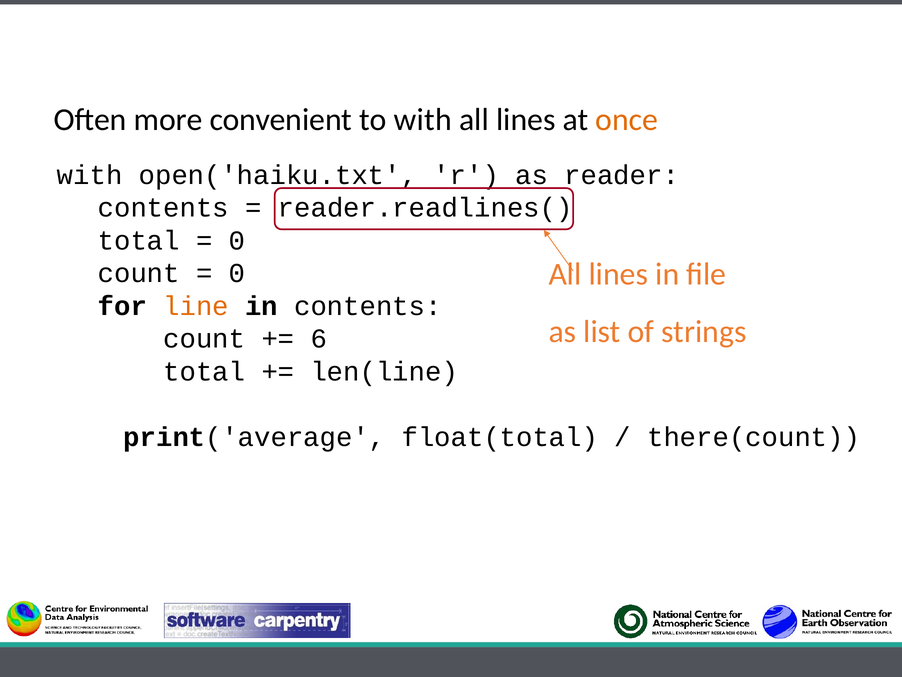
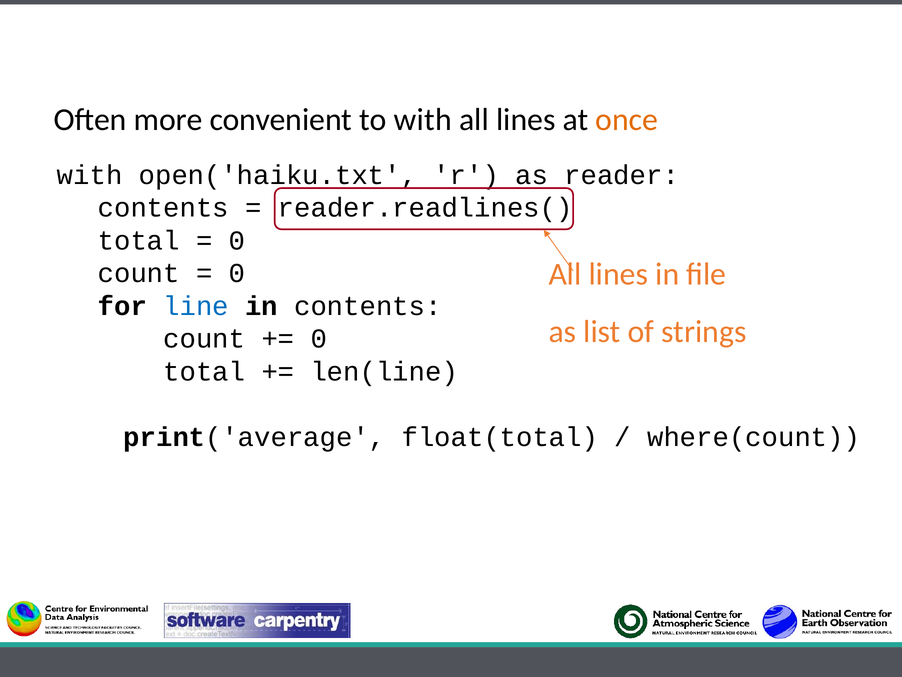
line colour: orange -> blue
6 at (319, 339): 6 -> 0
there(count: there(count -> where(count
